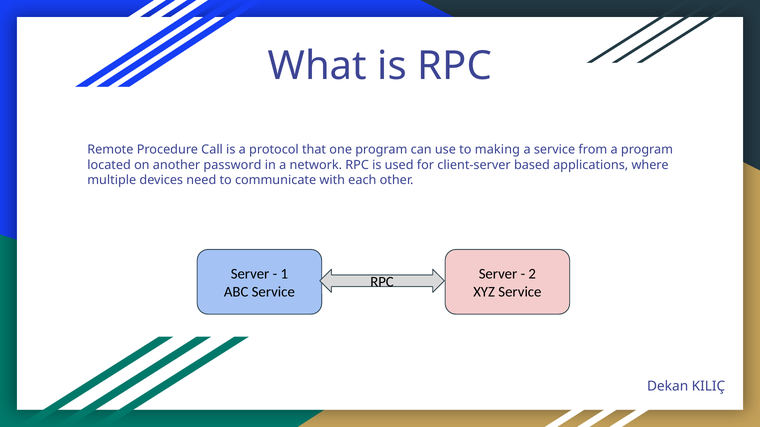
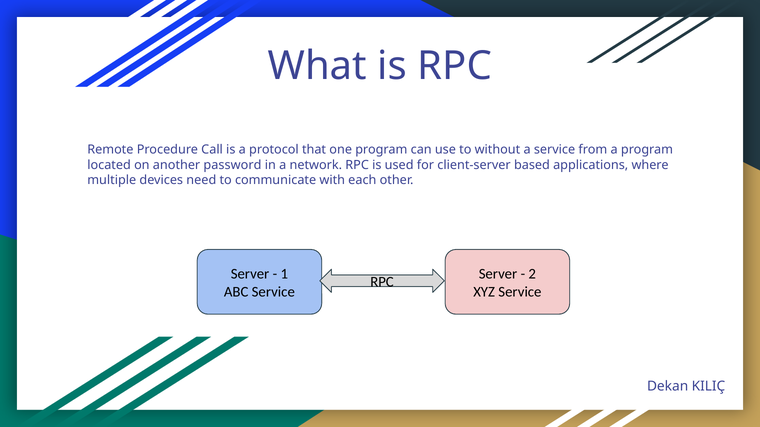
making: making -> without
